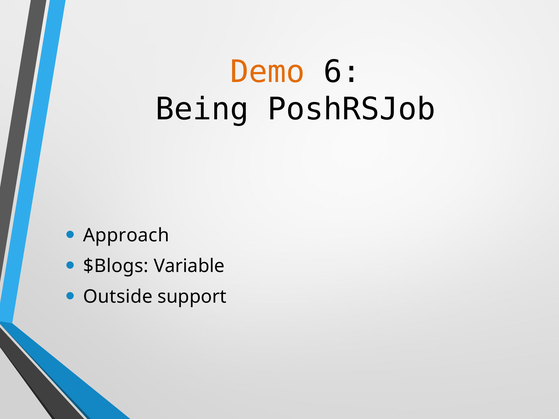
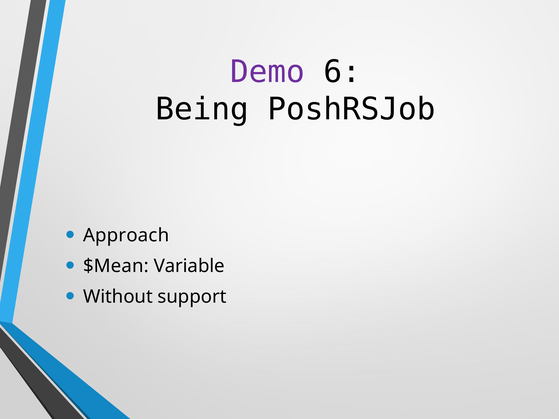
Demo colour: orange -> purple
$Blogs: $Blogs -> $Mean
Outside: Outside -> Without
